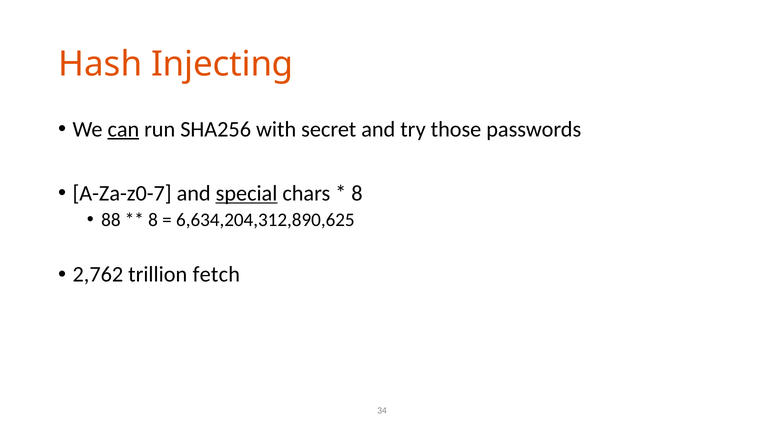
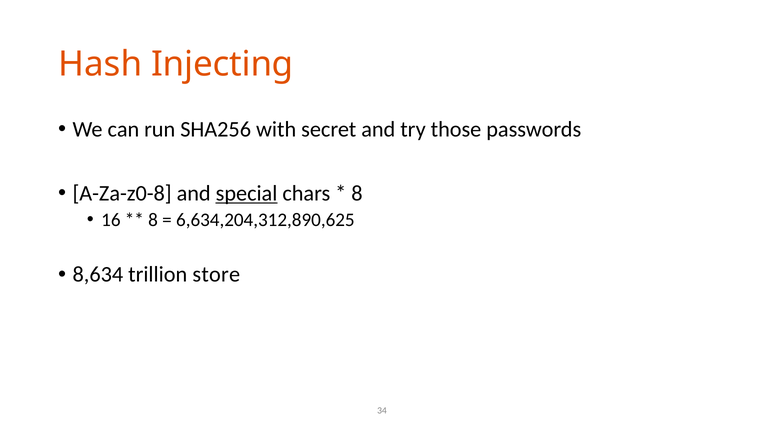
can underline: present -> none
A-Za-z0-7: A-Za-z0-7 -> A-Za-z0-8
88: 88 -> 16
2,762: 2,762 -> 8,634
fetch: fetch -> store
